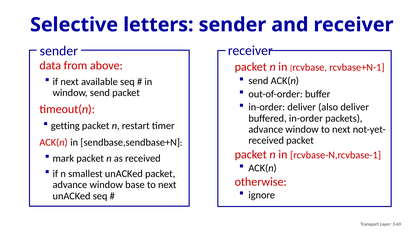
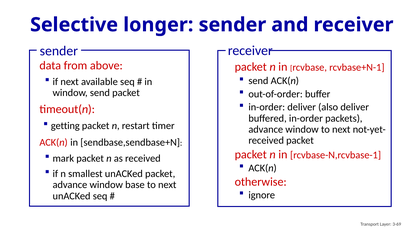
letters: letters -> longer
